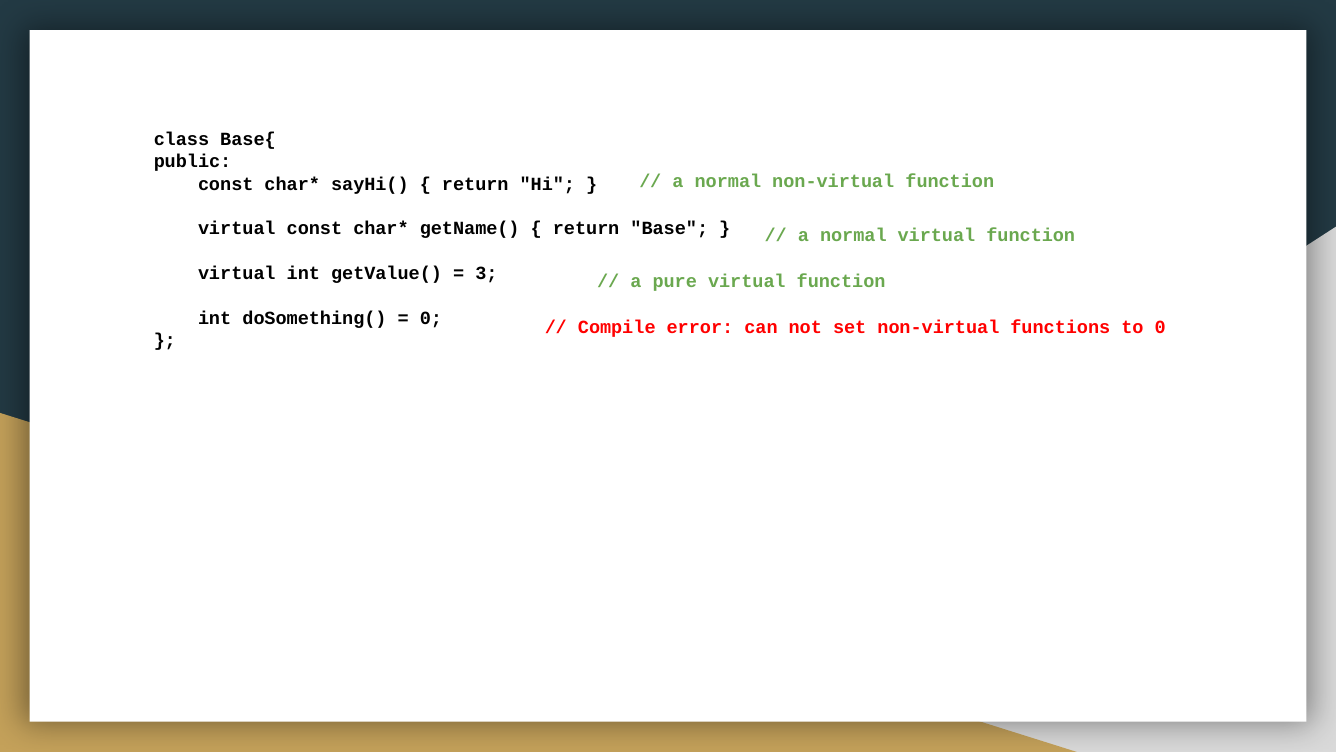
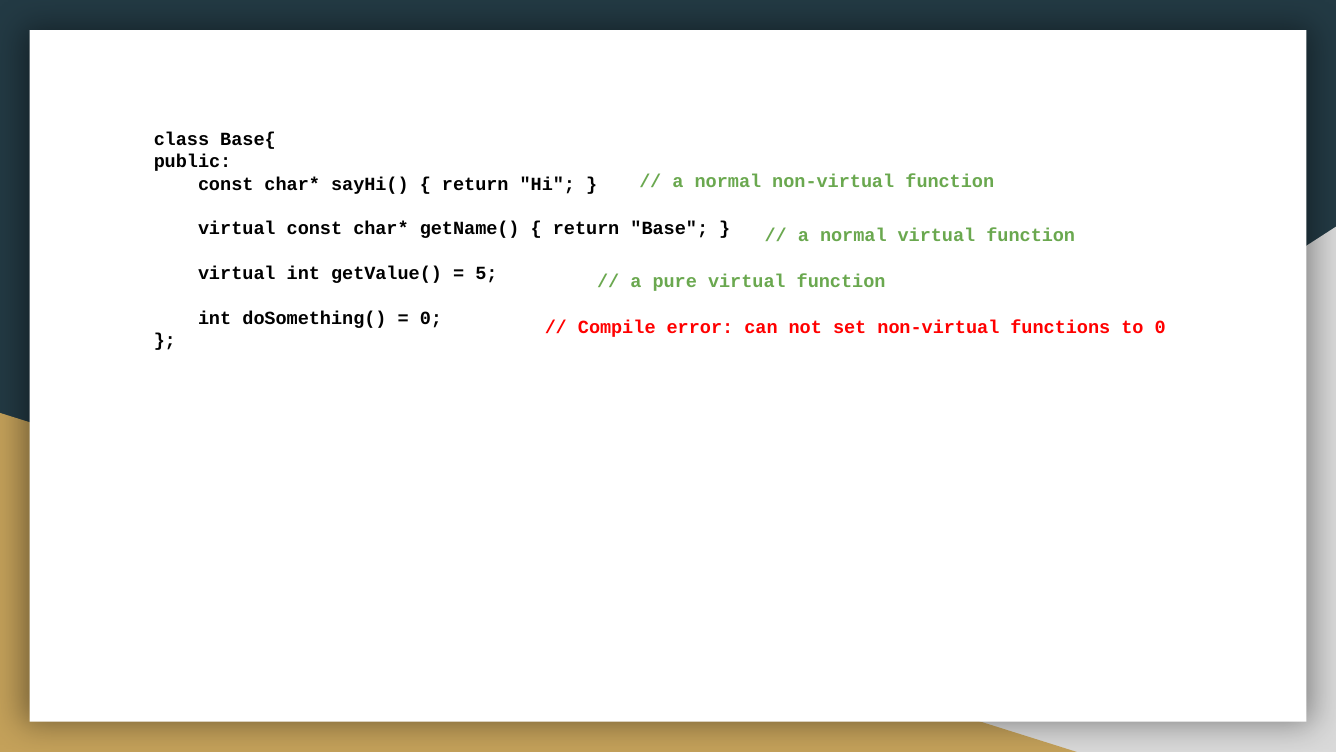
3: 3 -> 5
